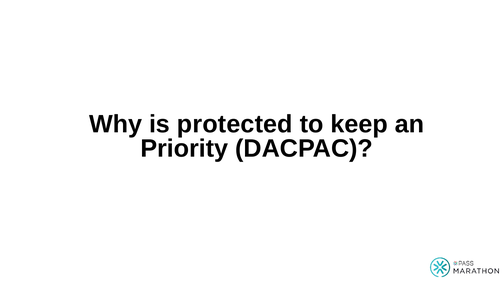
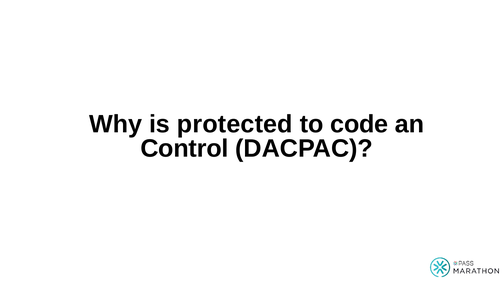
keep: keep -> code
Priority: Priority -> Control
